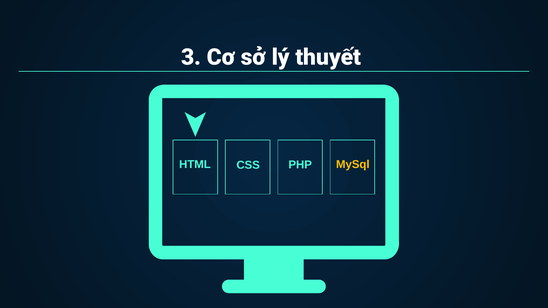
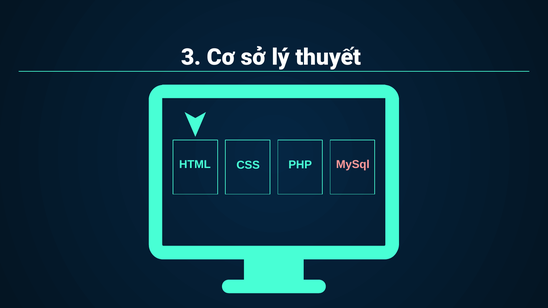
MySql colour: yellow -> pink
